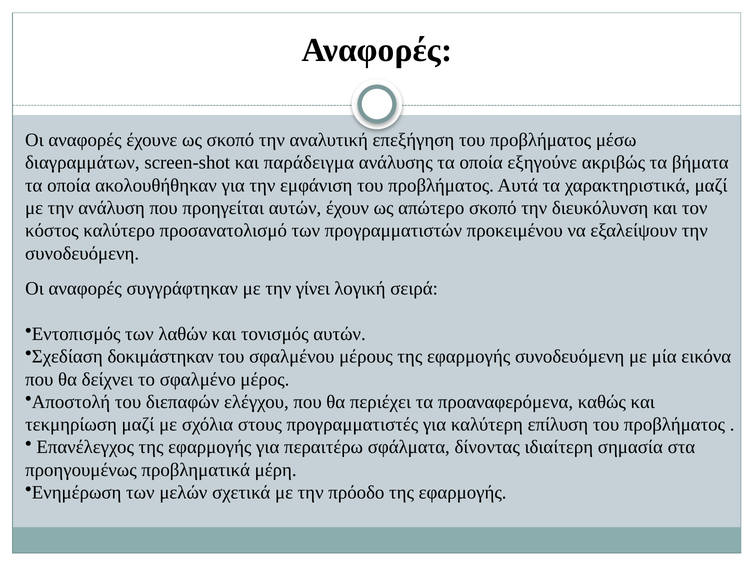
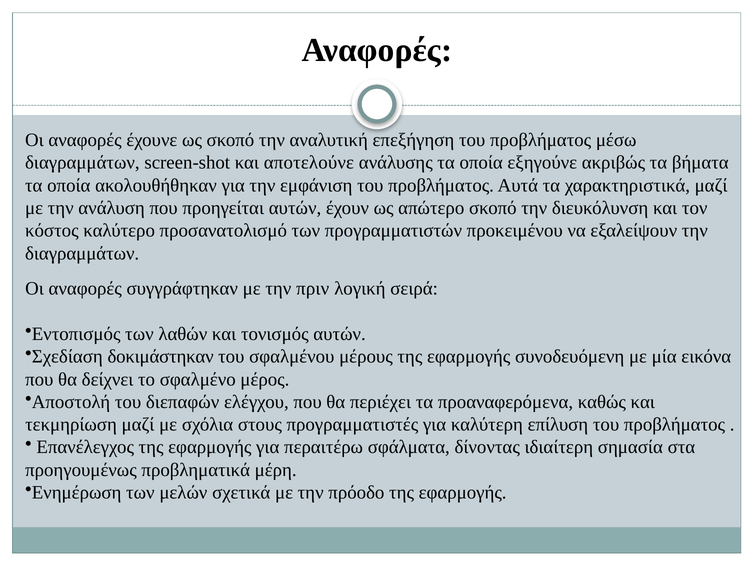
παράδειγμα: παράδειγμα -> αποτελούνε
συνοδευόμενη at (82, 253): συνοδευόμενη -> διαγραμμάτων
γίνει: γίνει -> πριν
